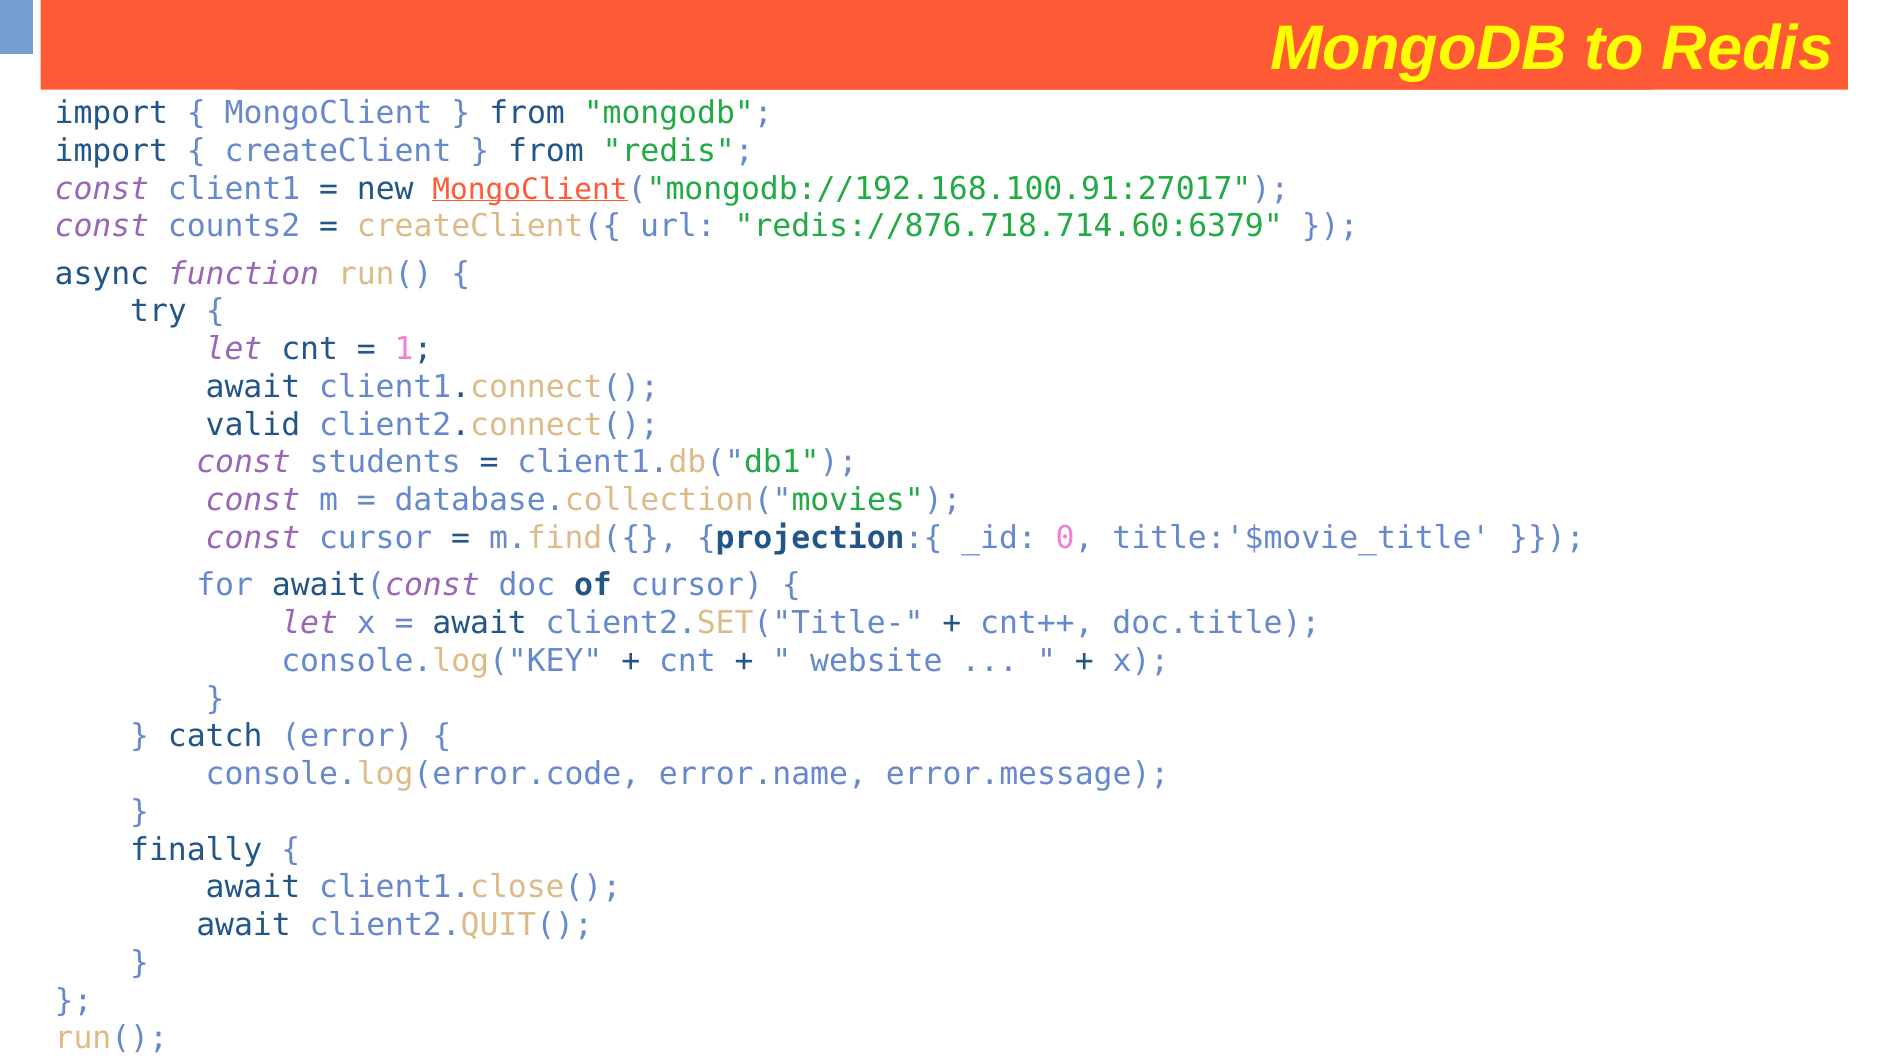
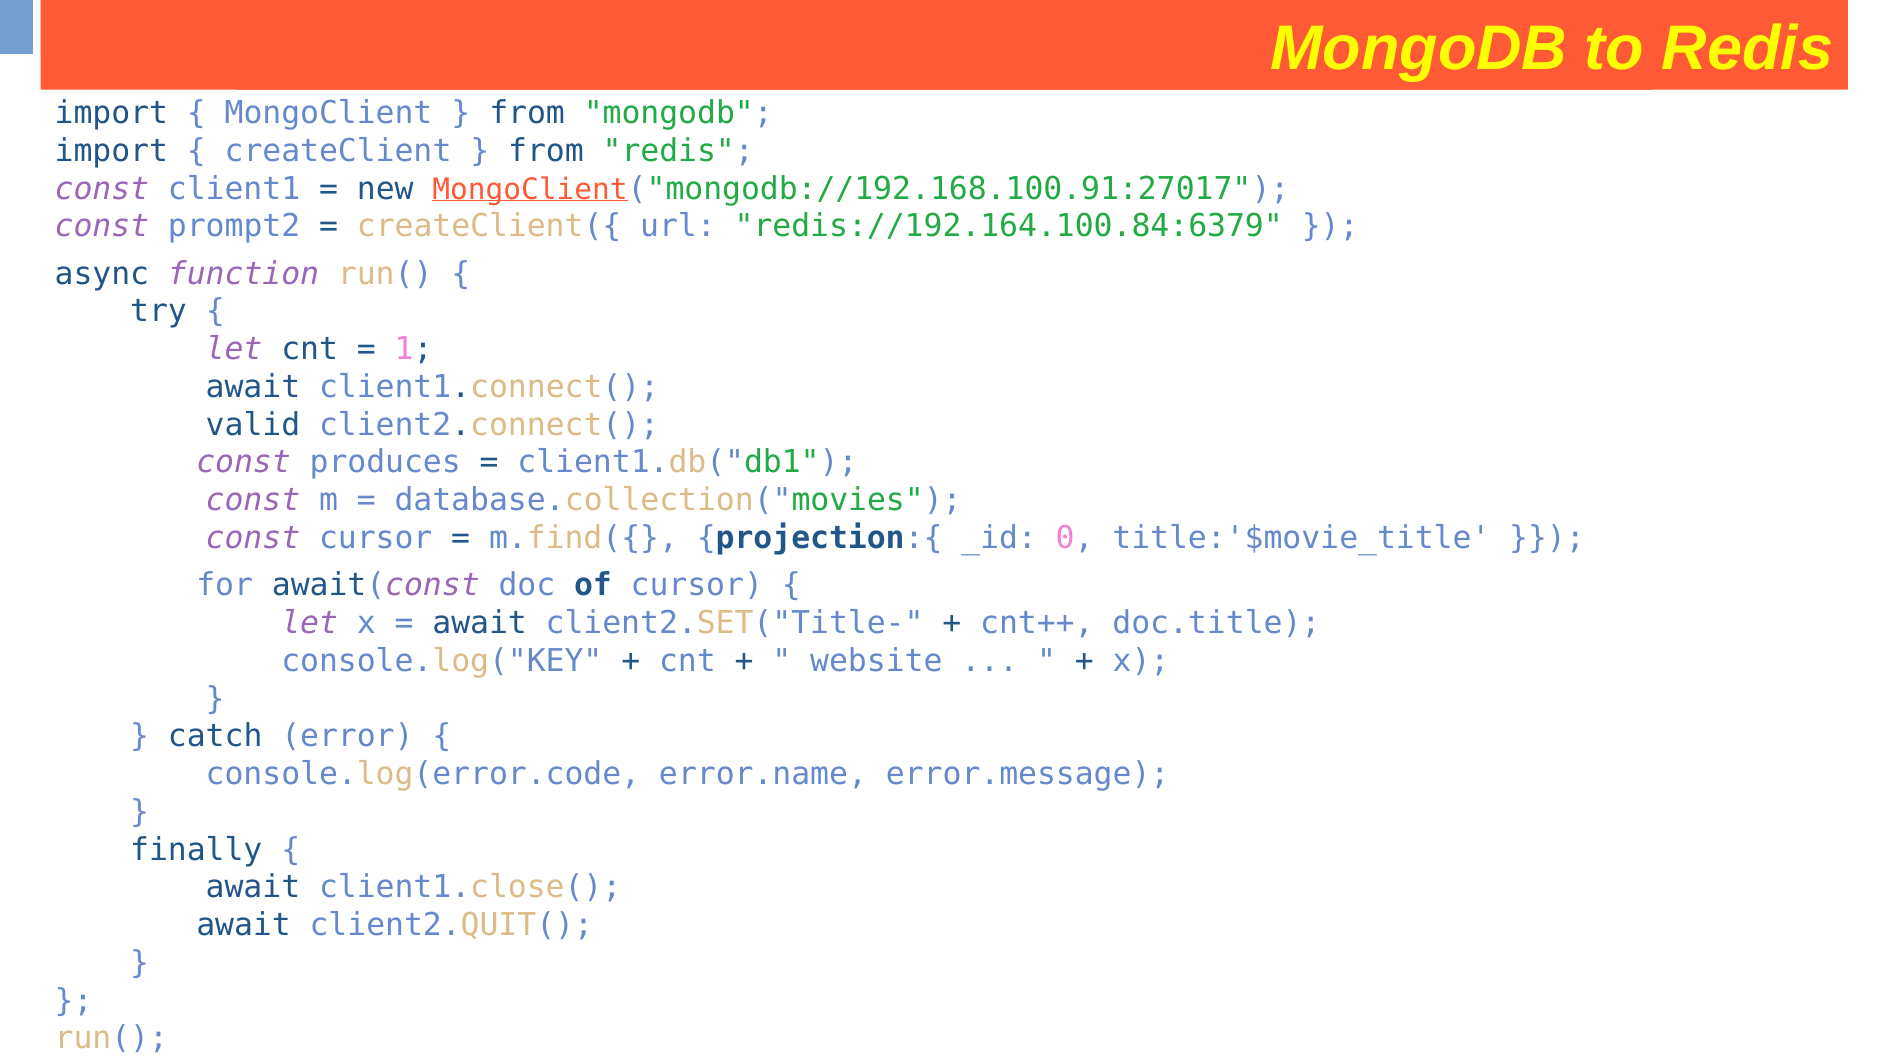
counts2: counts2 -> prompt2
redis://876.718.714.60:6379: redis://876.718.714.60:6379 -> redis://192.164.100.84:6379
students: students -> produces
